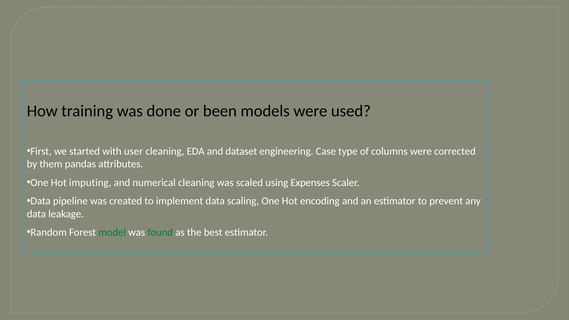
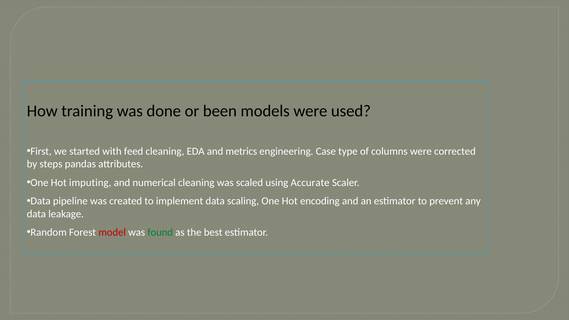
user: user -> feed
dataset: dataset -> metrics
them: them -> steps
Expenses: Expenses -> Accurate
model colour: green -> red
